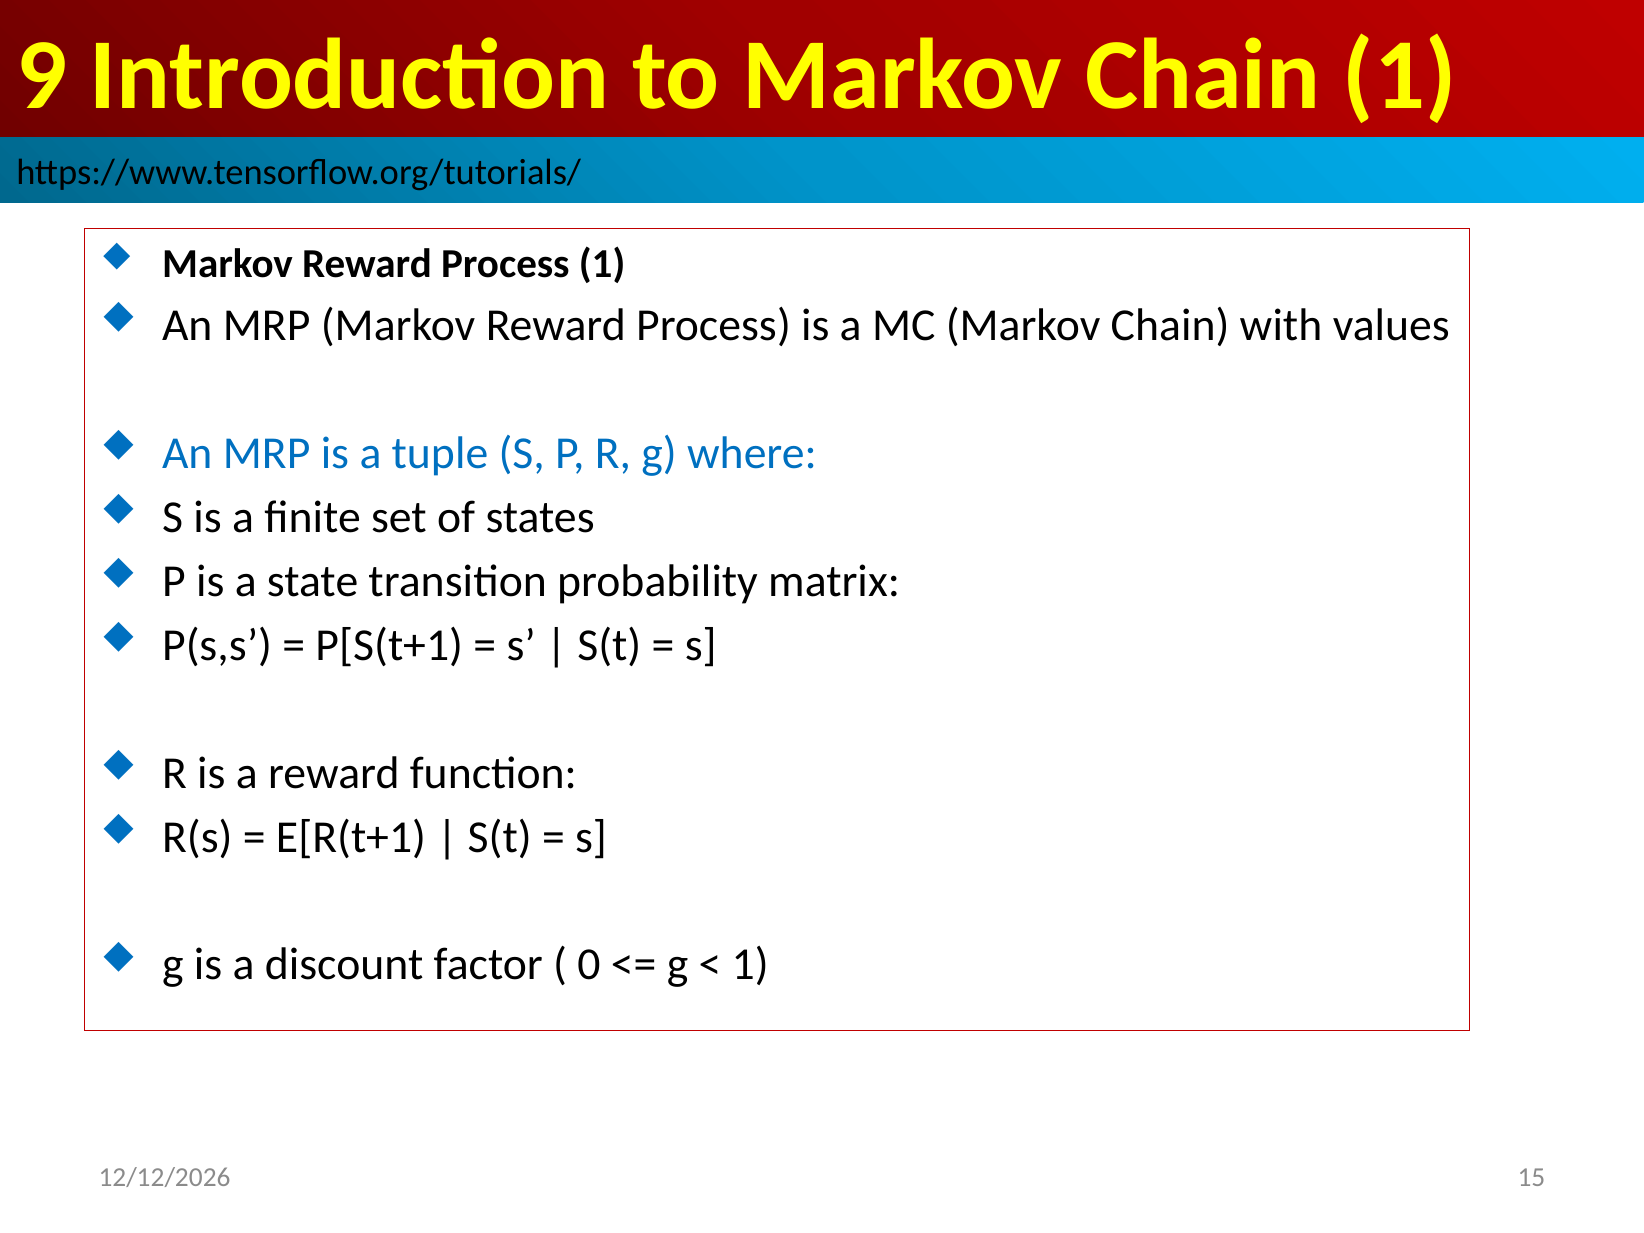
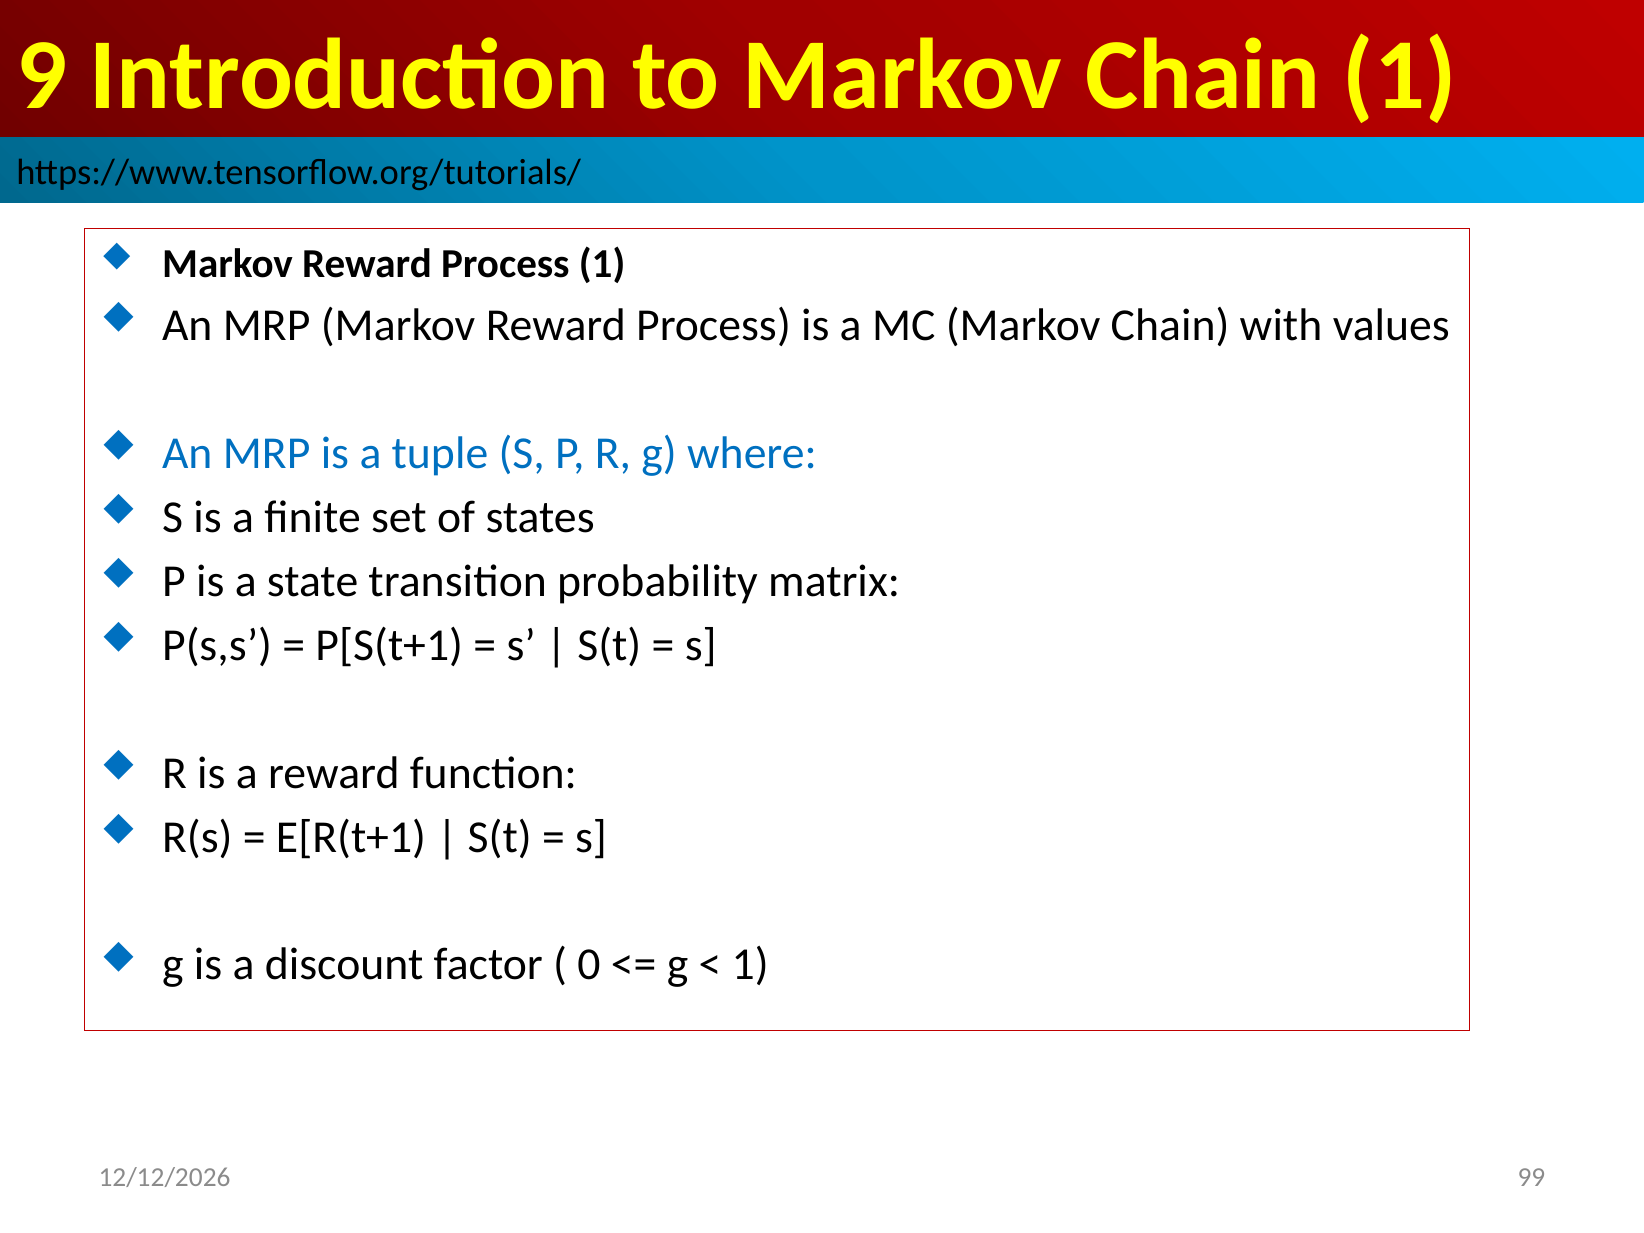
15: 15 -> 99
